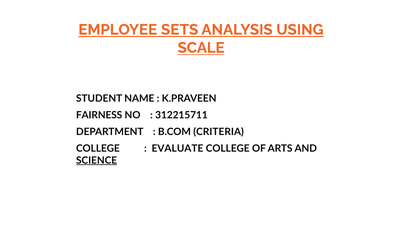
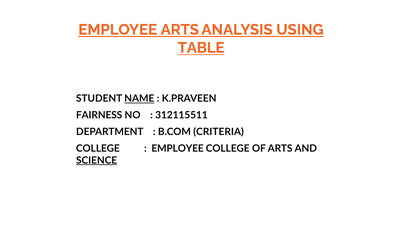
EMPLOYEE SETS: SETS -> ARTS
SCALE: SCALE -> TABLE
NAME underline: none -> present
312215711: 312215711 -> 312115511
EVALUATE at (177, 148): EVALUATE -> EMPLOYEE
